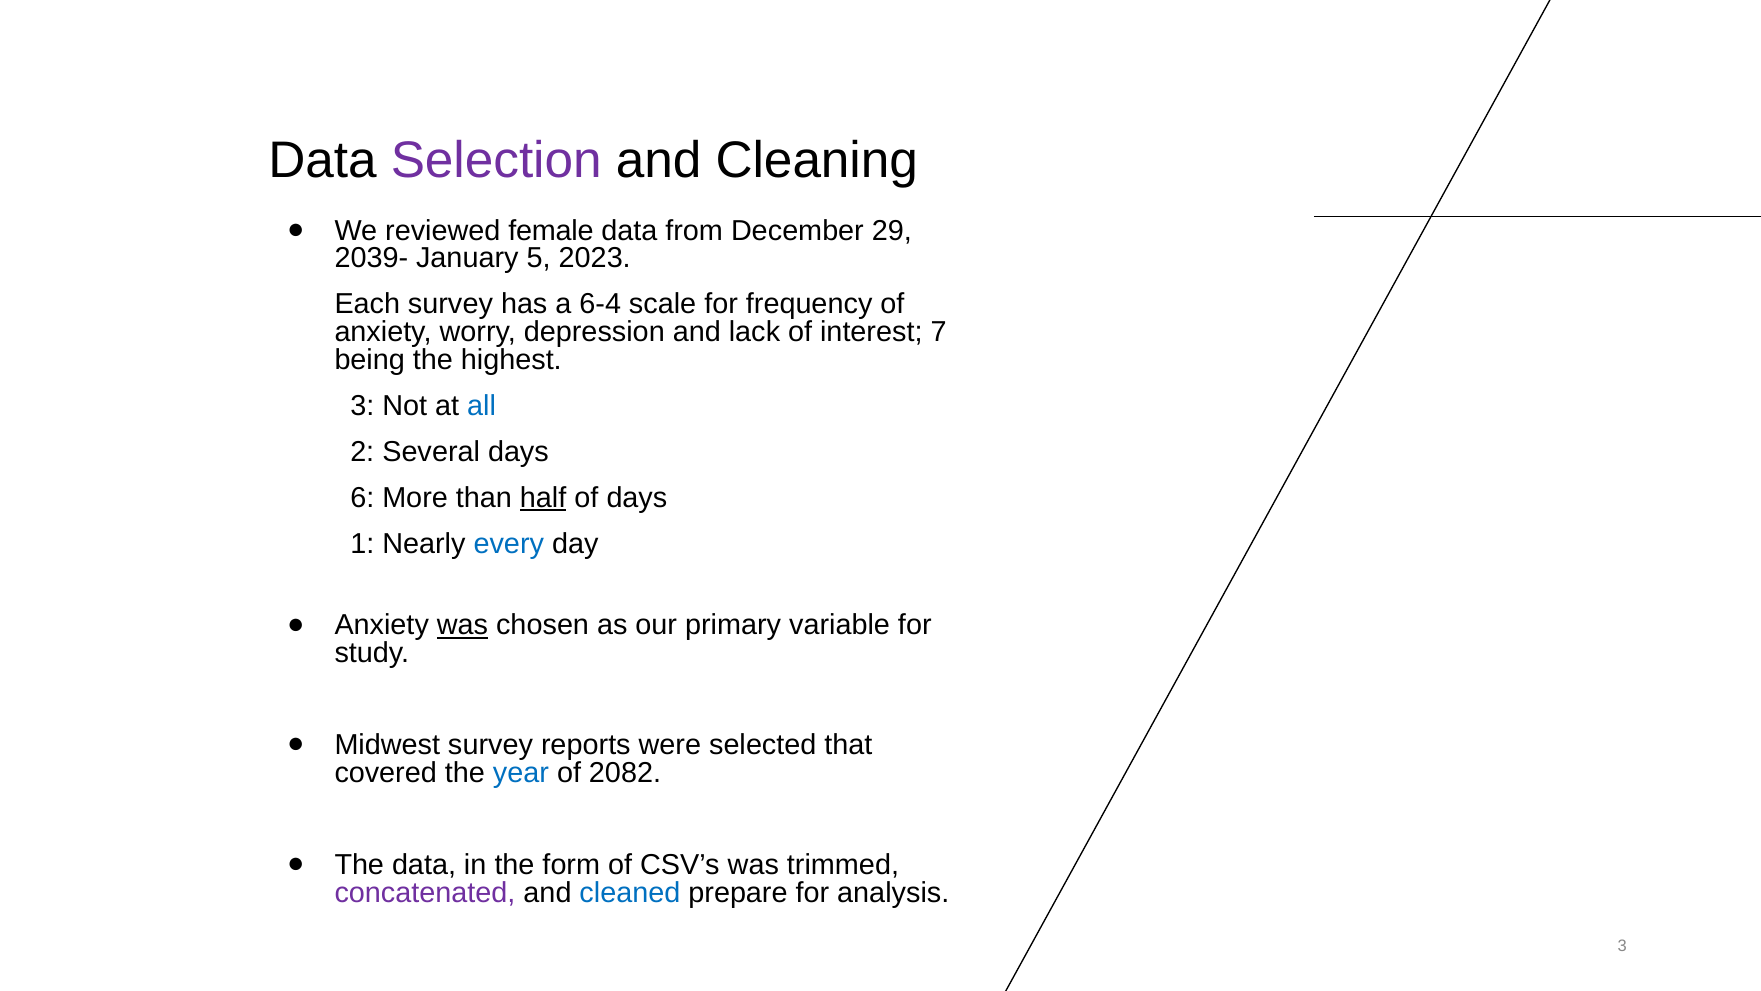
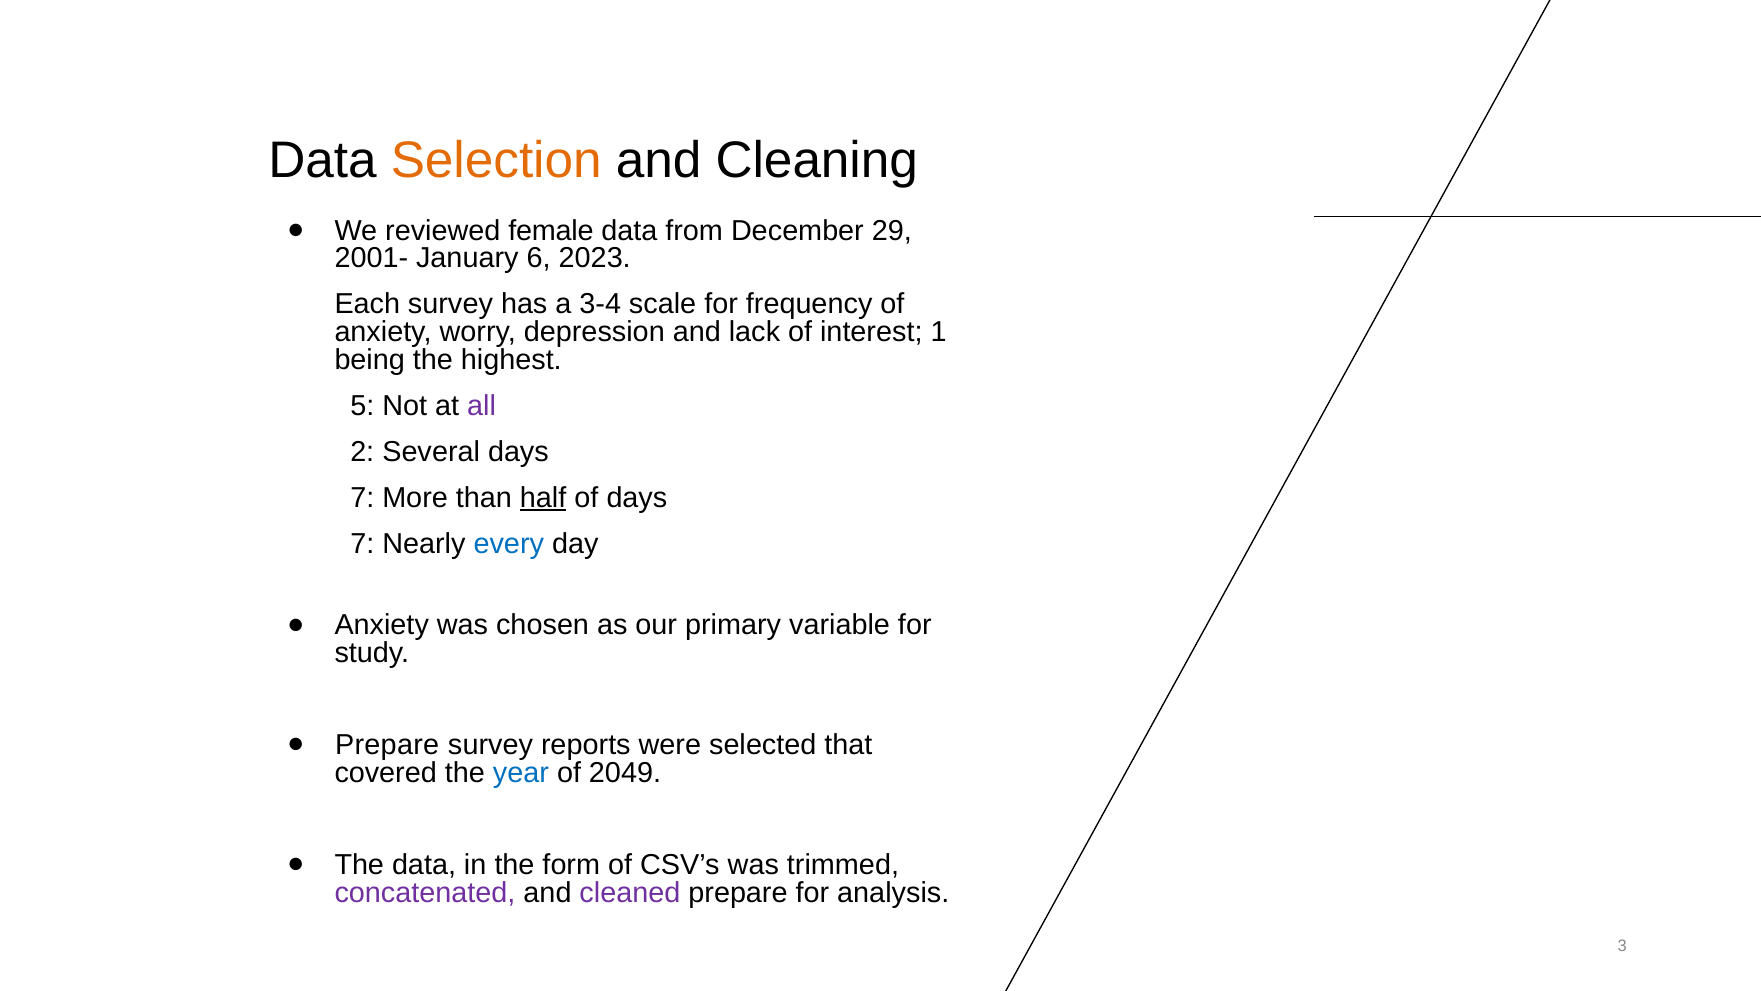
Selection colour: purple -> orange
2039-: 2039- -> 2001-
5: 5 -> 6
6-4: 6-4 -> 3-4
7: 7 -> 1
3 at (362, 406): 3 -> 5
all colour: blue -> purple
6 at (362, 498): 6 -> 7
1 at (362, 544): 1 -> 7
was at (462, 625) underline: present -> none
Midwest at (387, 745): Midwest -> Prepare
2082: 2082 -> 2049
cleaned colour: blue -> purple
